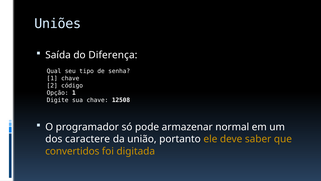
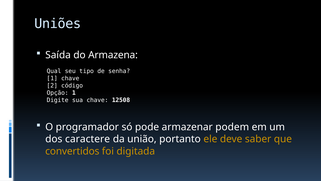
Diferença: Diferença -> Armazena
normal: normal -> podem
